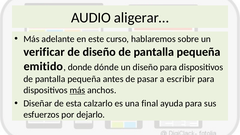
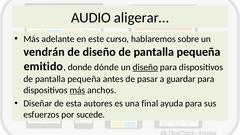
verificar: verificar -> vendrán
diseño at (145, 67) underline: none -> present
escribir: escribir -> guardar
calzarlo: calzarlo -> autores
dejarlo: dejarlo -> sucede
